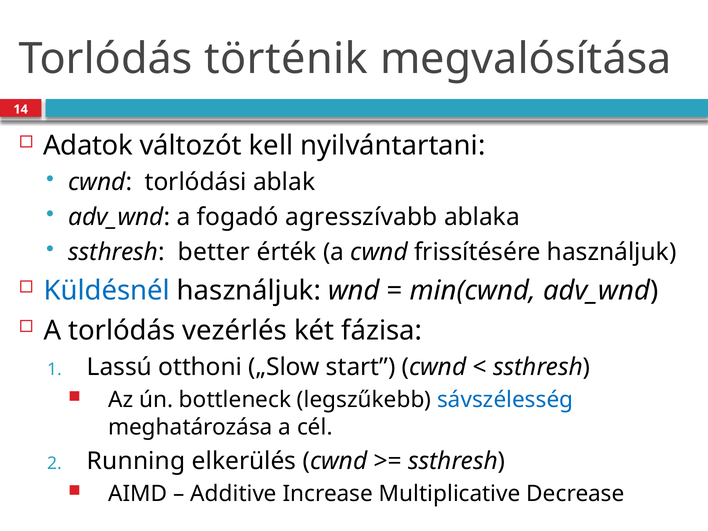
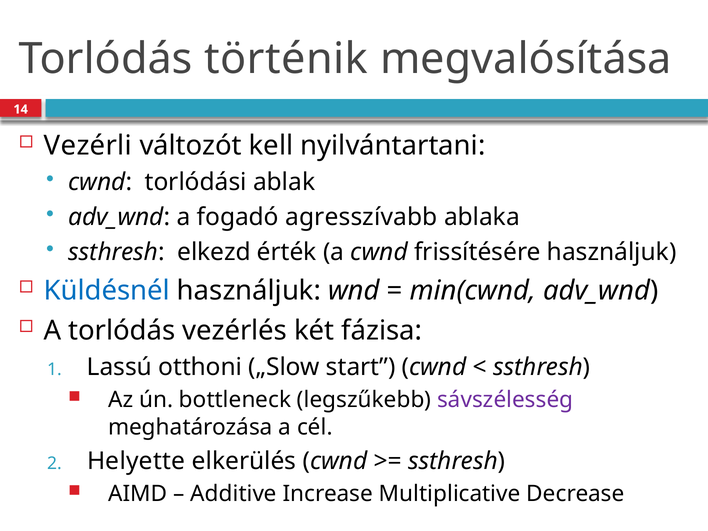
Adatok: Adatok -> Vezérli
better: better -> elkezd
sávszélesség colour: blue -> purple
Running: Running -> Helyette
